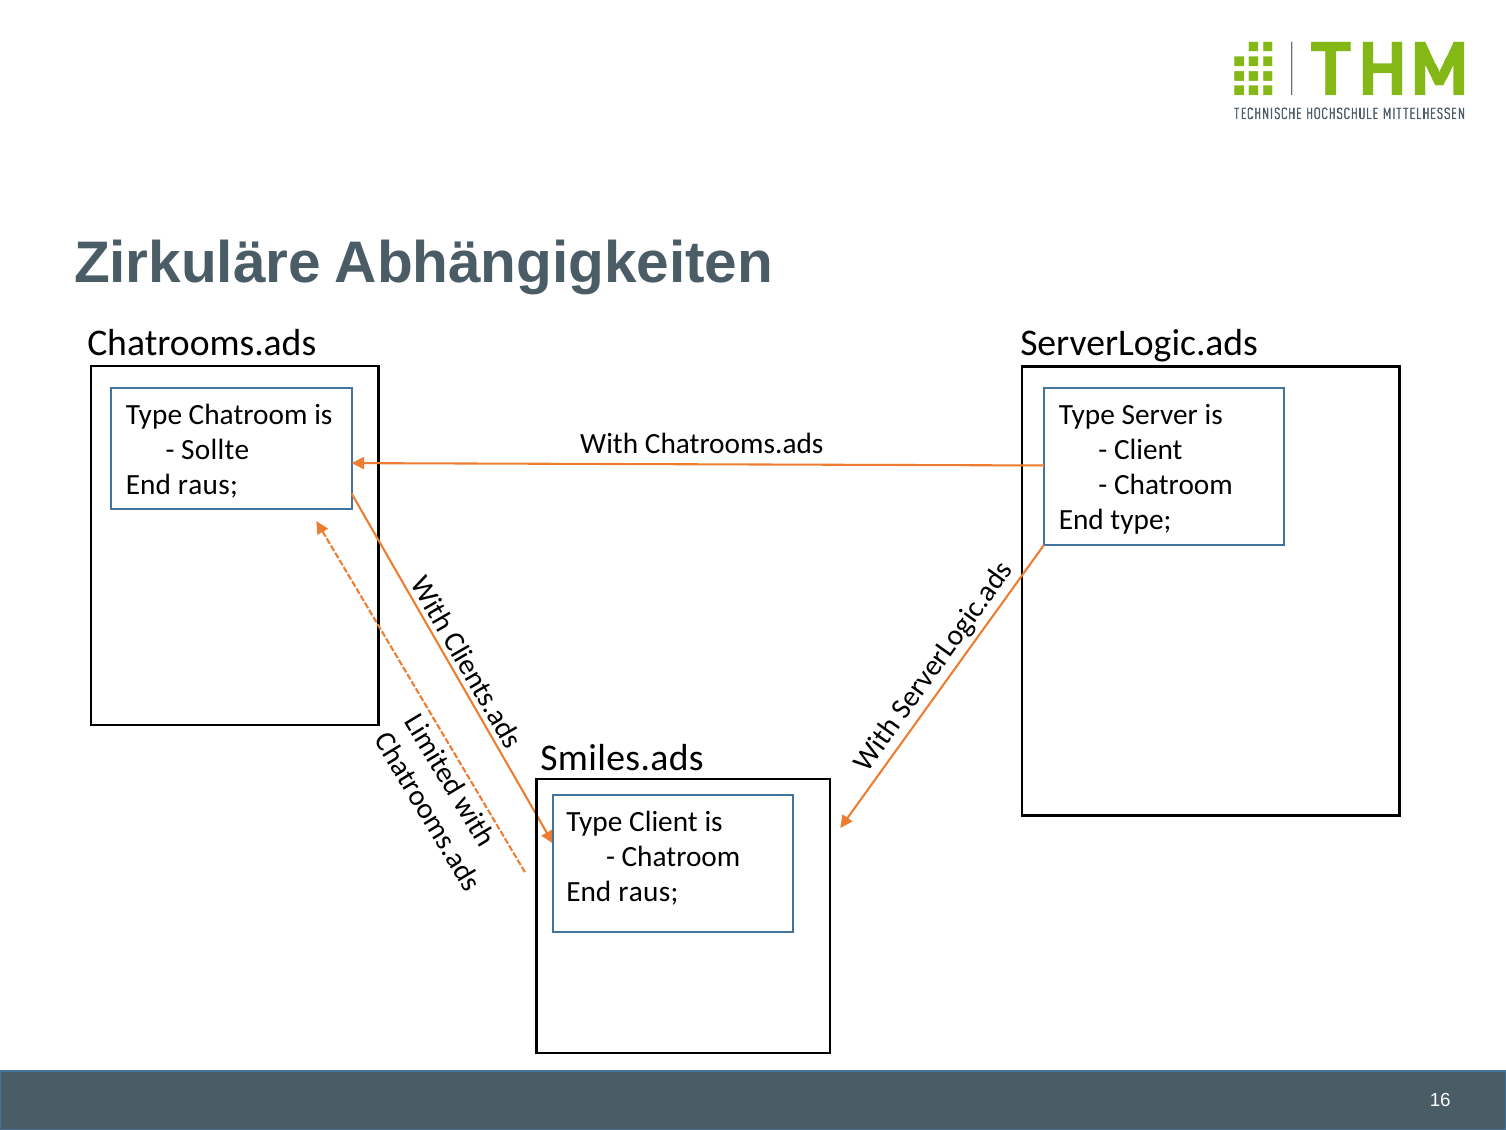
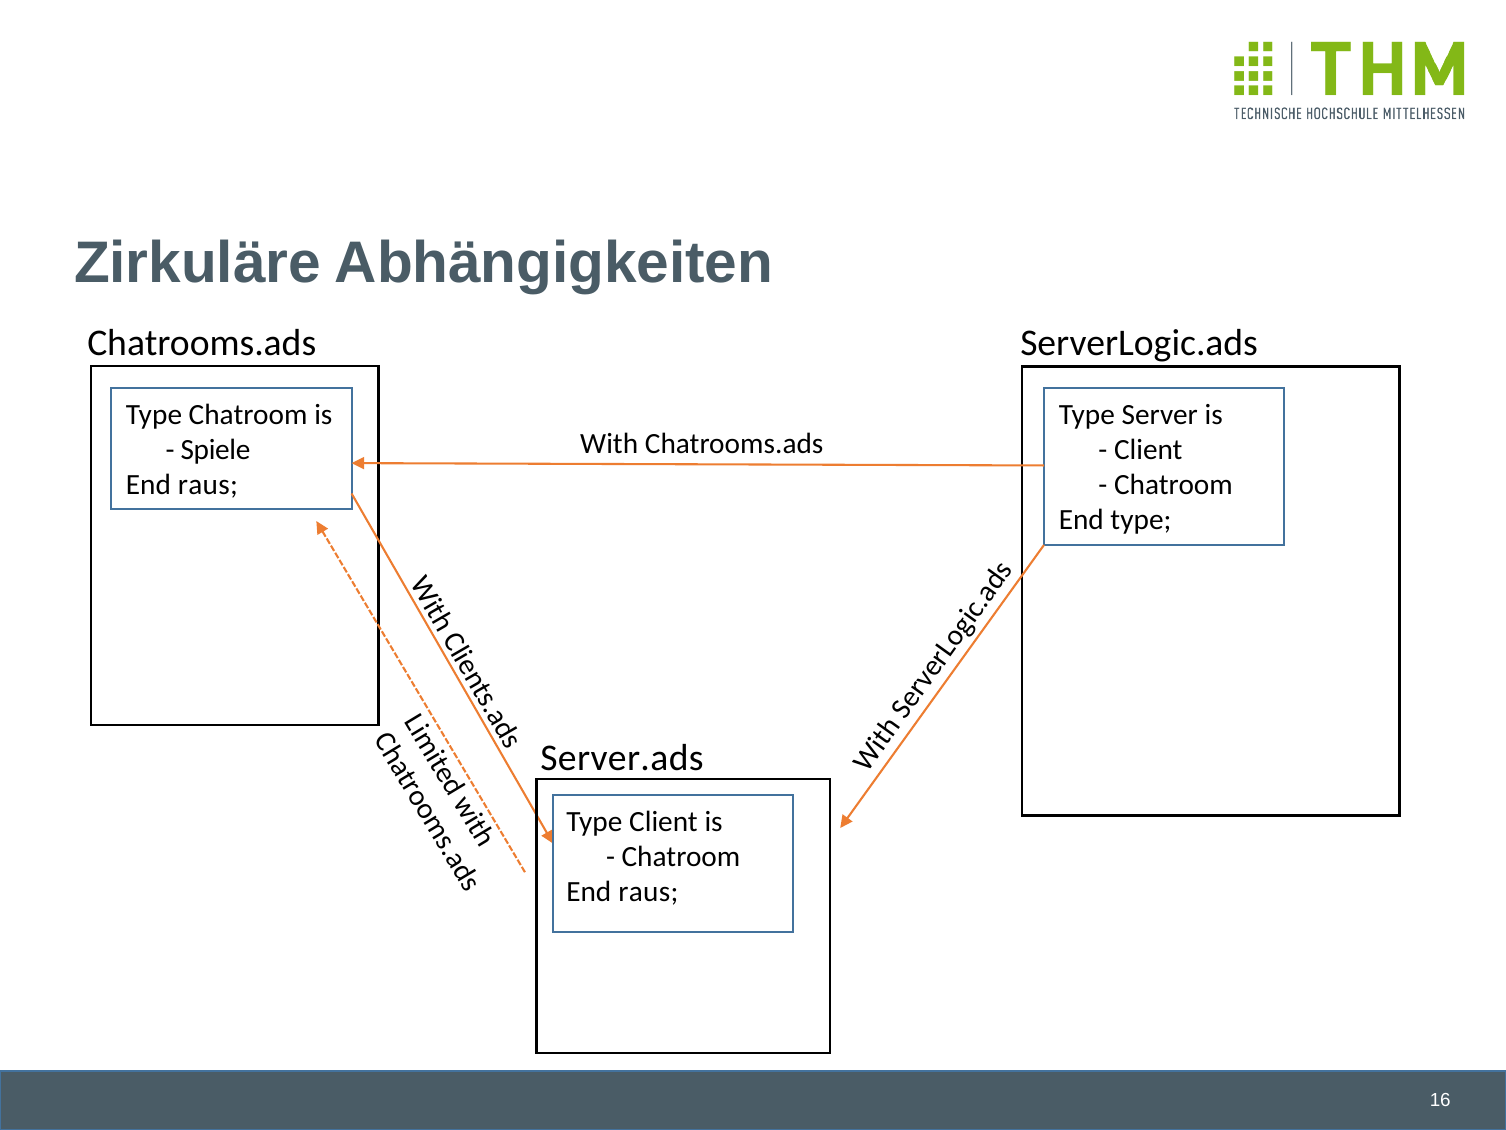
Sollte: Sollte -> Spiele
Smiles.ads: Smiles.ads -> Server.ads
